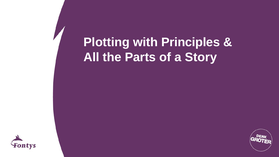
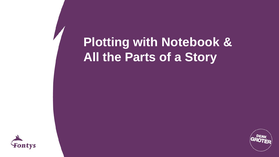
Principles: Principles -> Notebook
